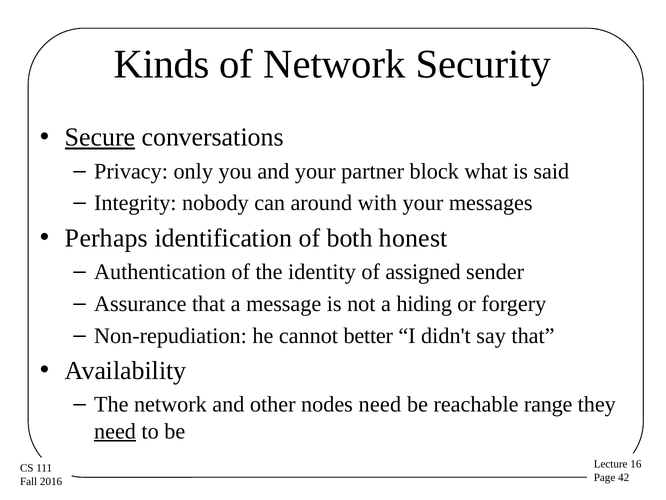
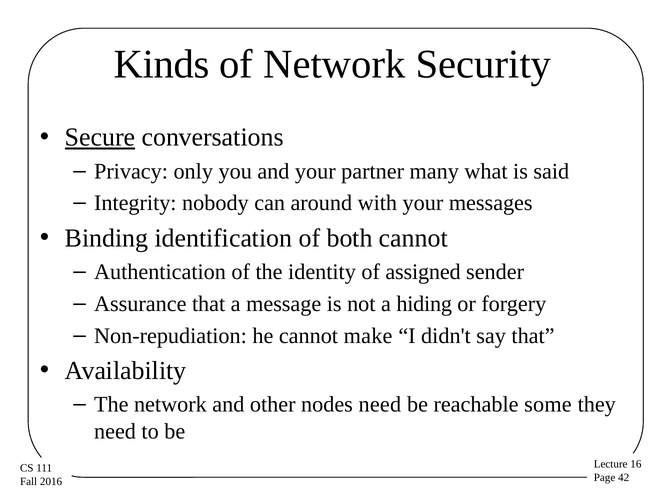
block: block -> many
Perhaps: Perhaps -> Binding
both honest: honest -> cannot
better: better -> make
range: range -> some
need at (115, 431) underline: present -> none
